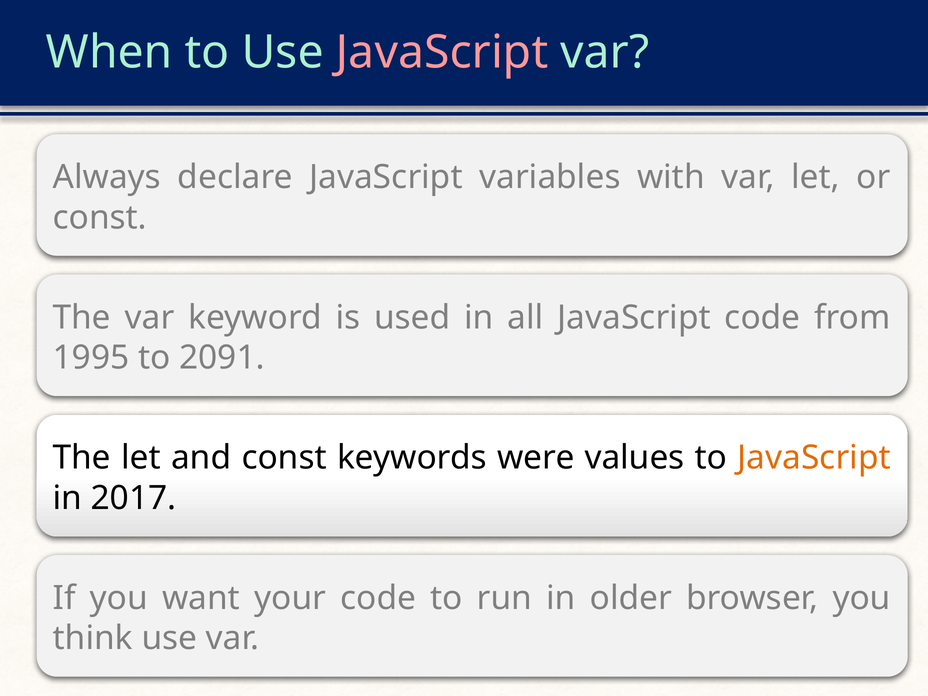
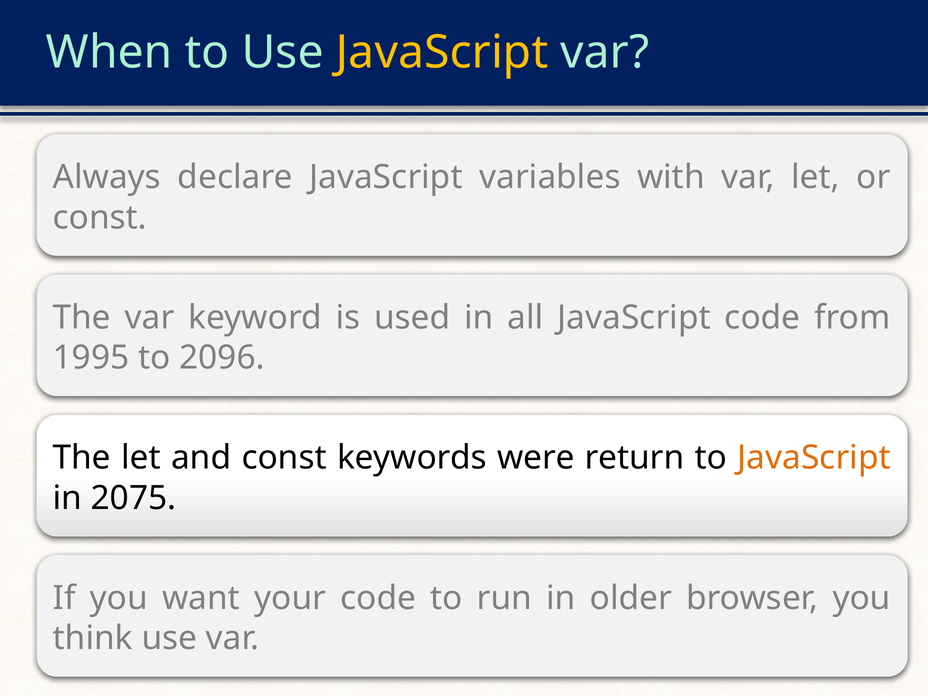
JavaScript at (442, 53) colour: pink -> yellow
2091: 2091 -> 2096
values: values -> return
2017: 2017 -> 2075
